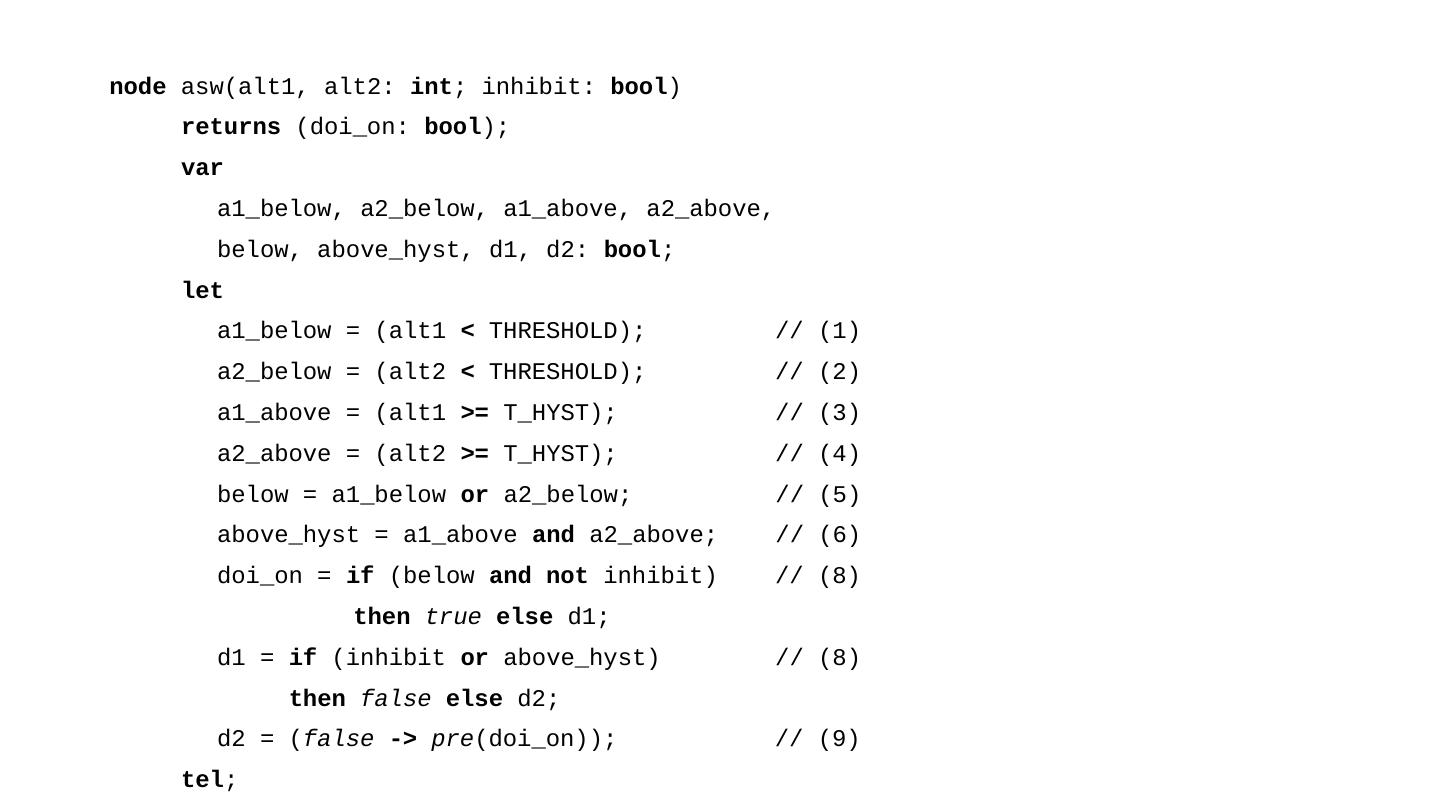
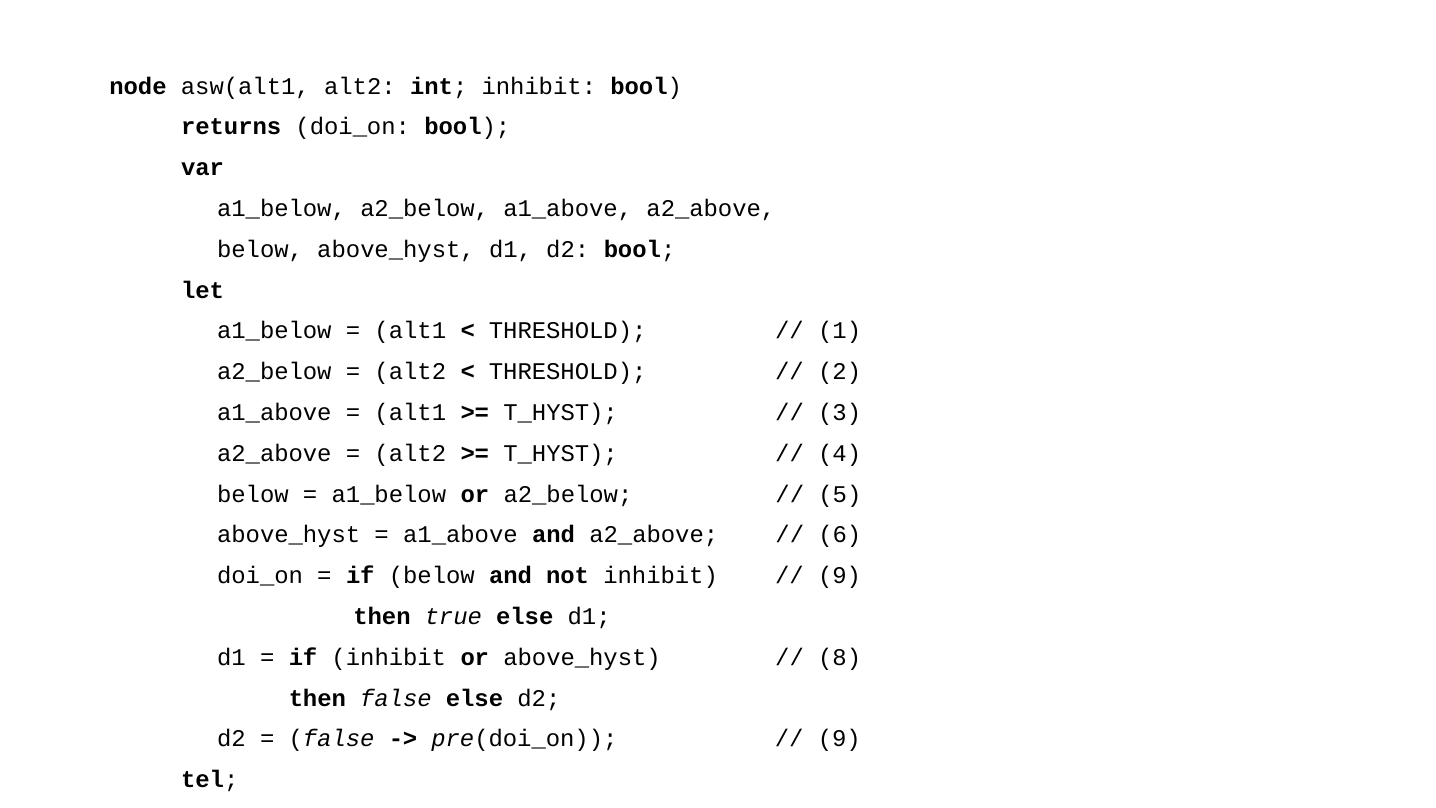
8 at (840, 576): 8 -> 9
